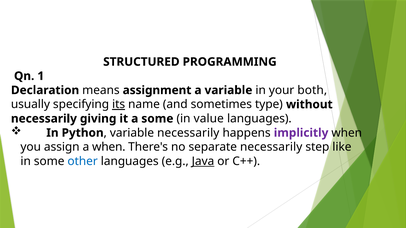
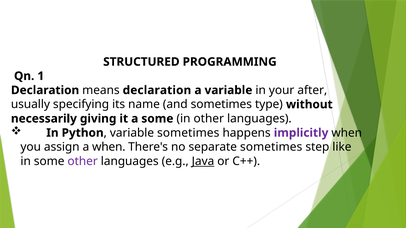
means assignment: assignment -> declaration
both: both -> after
its underline: present -> none
in value: value -> other
variable necessarily: necessarily -> sometimes
separate necessarily: necessarily -> sometimes
other at (83, 161) colour: blue -> purple
